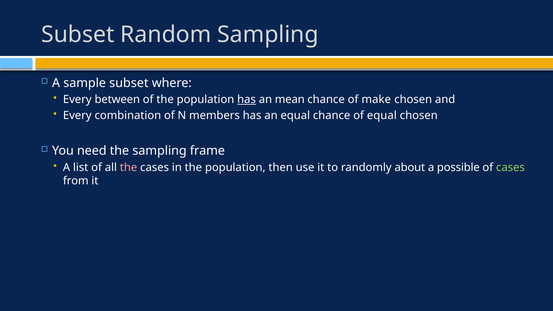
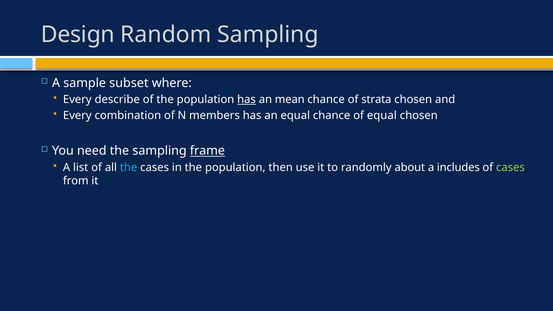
Subset at (78, 34): Subset -> Design
between: between -> describe
make: make -> strata
frame underline: none -> present
the at (129, 167) colour: pink -> light blue
possible: possible -> includes
